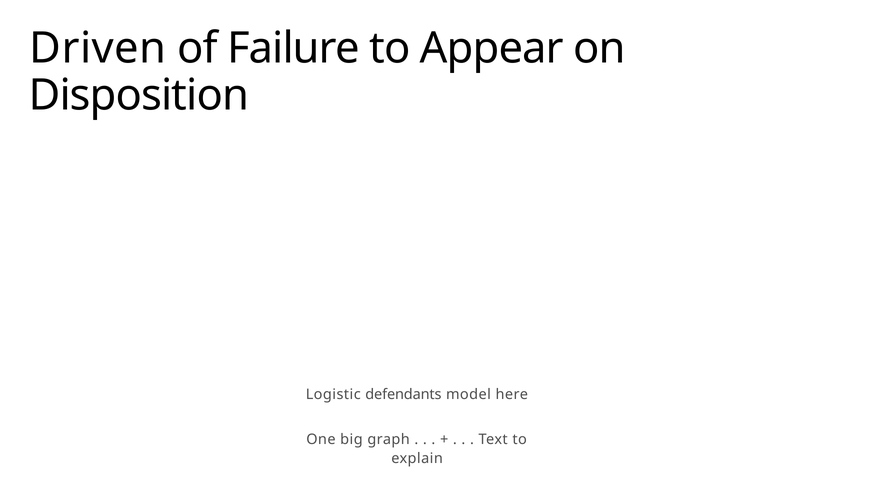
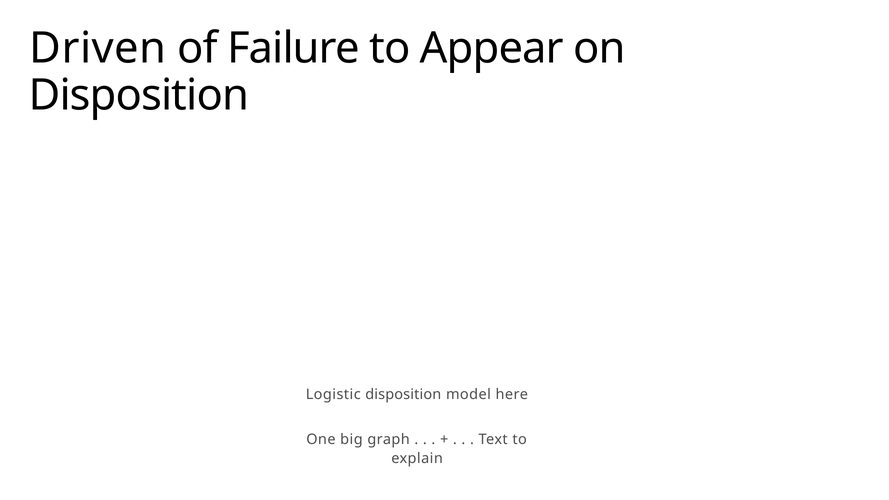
Logistic defendants: defendants -> disposition
